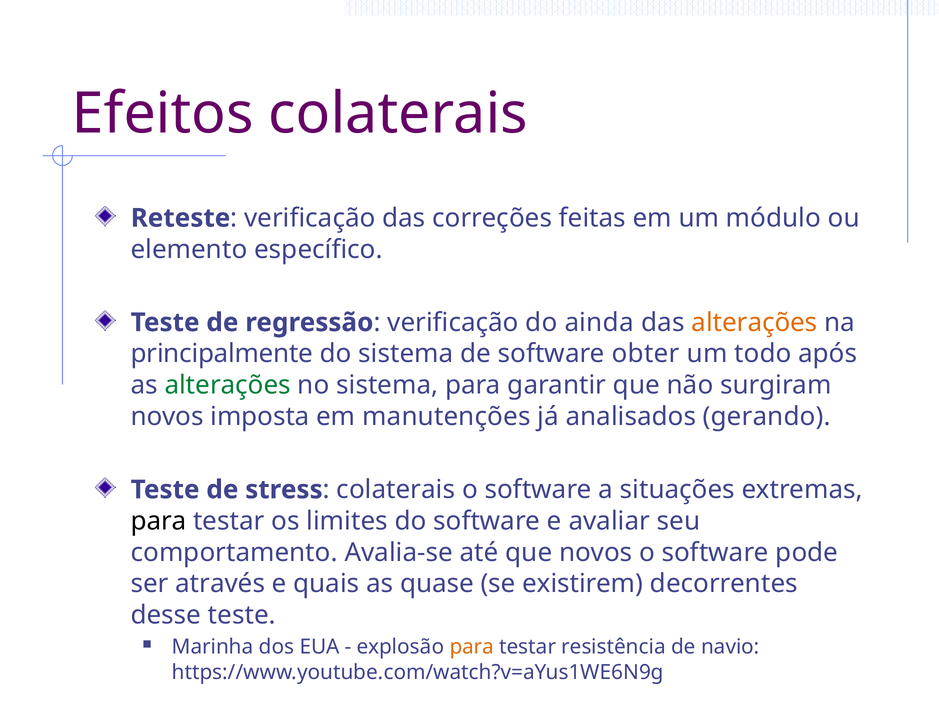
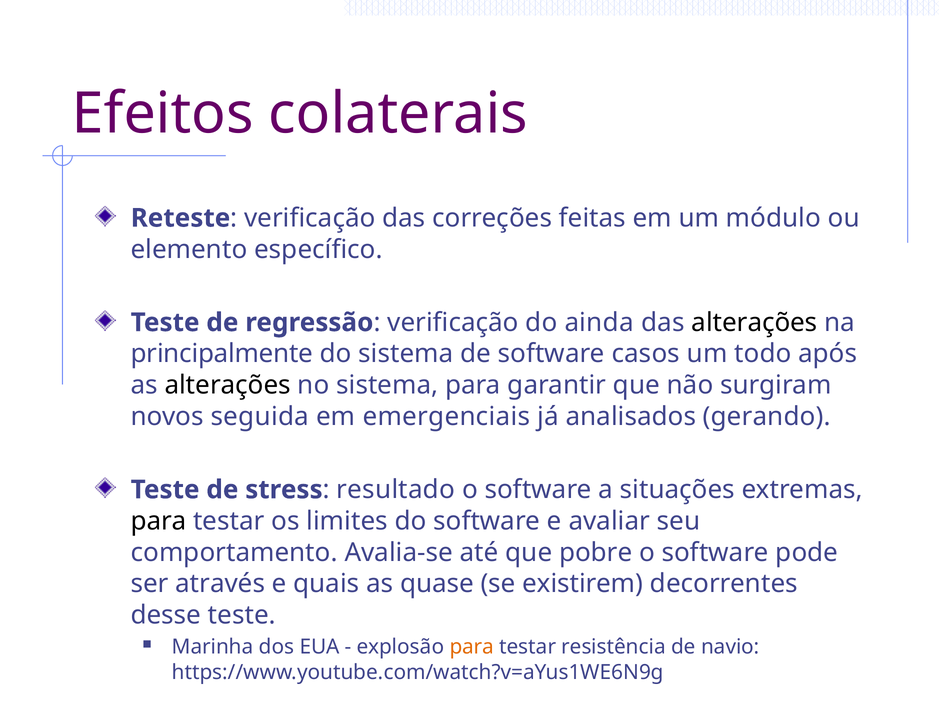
alterações at (754, 322) colour: orange -> black
obter: obter -> casos
alterações at (228, 385) colour: green -> black
imposta: imposta -> seguida
manutenções: manutenções -> emergenciais
colaterais at (396, 489): colaterais -> resultado
que novos: novos -> pobre
